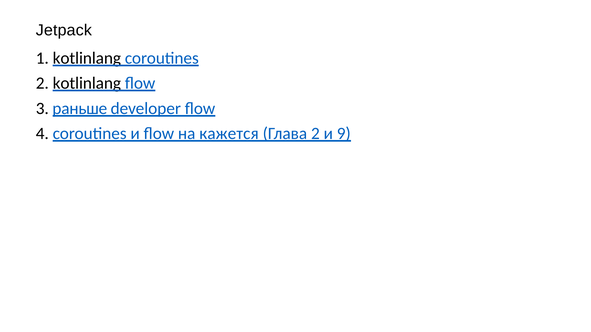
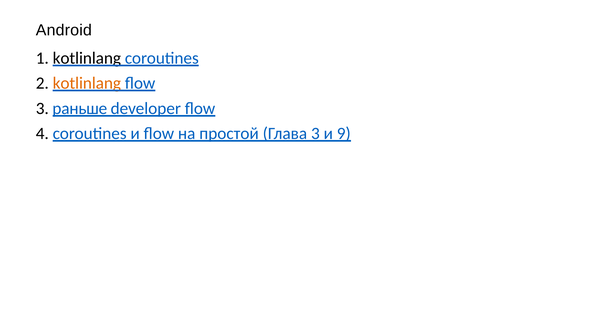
Jetpack: Jetpack -> Android
kotlinlang at (87, 83) colour: black -> orange
кажется: кажется -> простой
Глава 2: 2 -> 3
